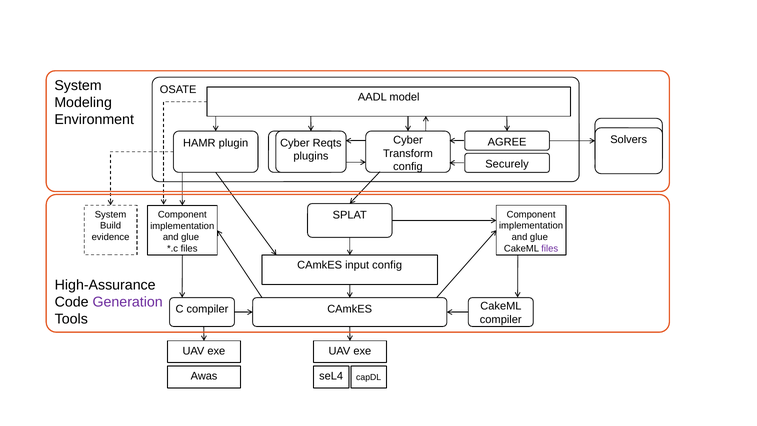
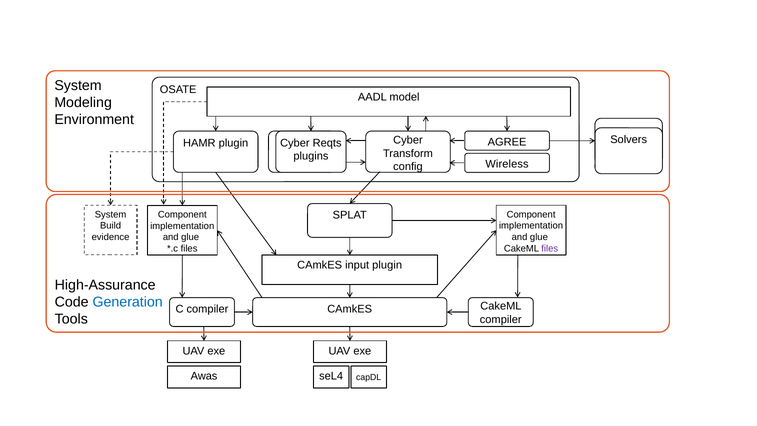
Securely: Securely -> Wireless
input config: config -> plugin
Generation colour: purple -> blue
